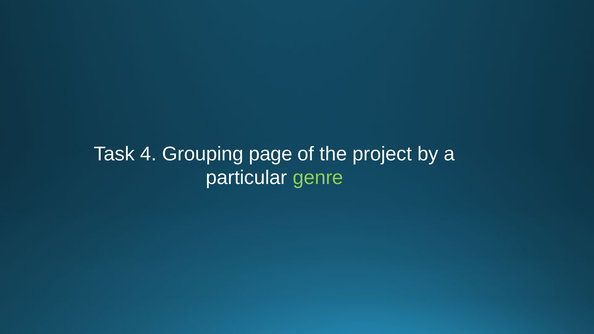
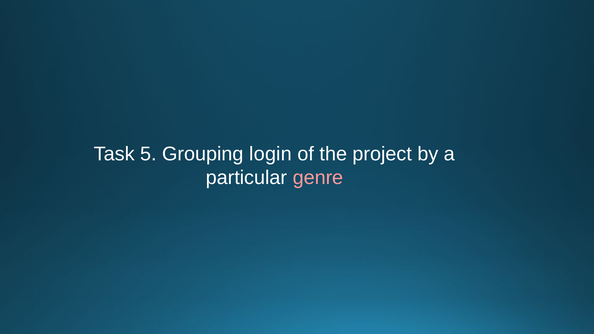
4: 4 -> 5
page: page -> login
genre colour: light green -> pink
